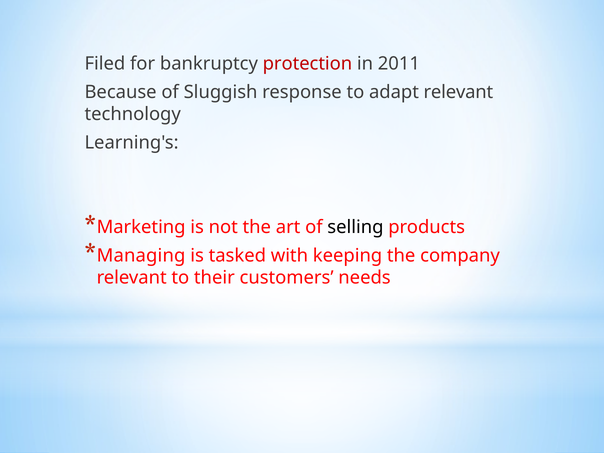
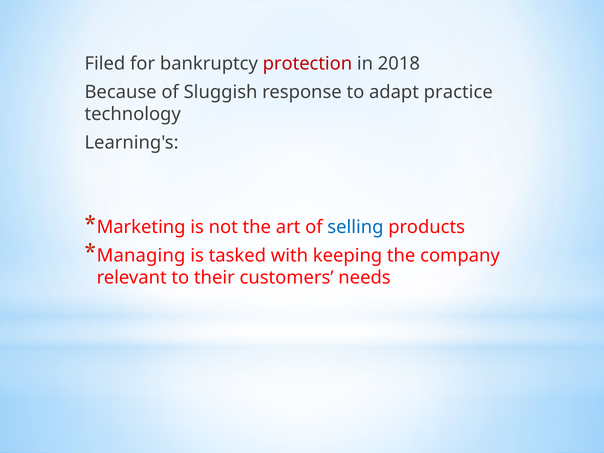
2011: 2011 -> 2018
adapt relevant: relevant -> practice
selling colour: black -> blue
